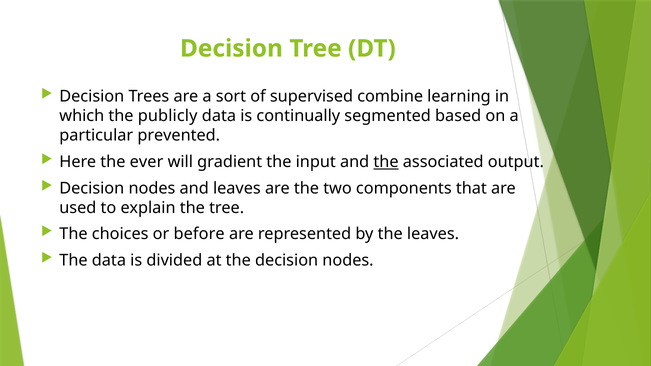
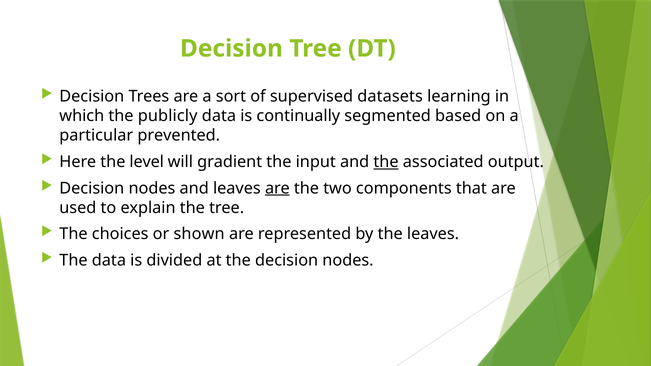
combine: combine -> datasets
ever: ever -> level
are at (277, 188) underline: none -> present
before: before -> shown
